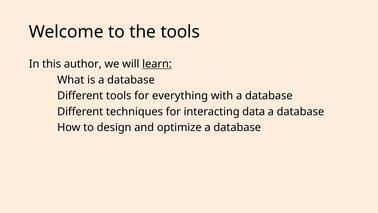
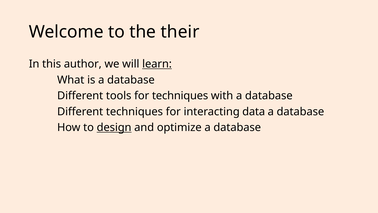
the tools: tools -> their
for everything: everything -> techniques
design underline: none -> present
